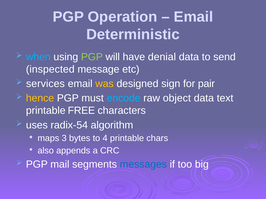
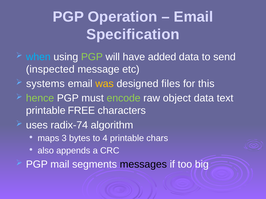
Deterministic: Deterministic -> Specification
denial: denial -> added
services: services -> systems
sign: sign -> files
pair: pair -> this
hence colour: yellow -> light green
encode colour: light blue -> light green
radix-54: radix-54 -> radix-74
messages colour: blue -> black
